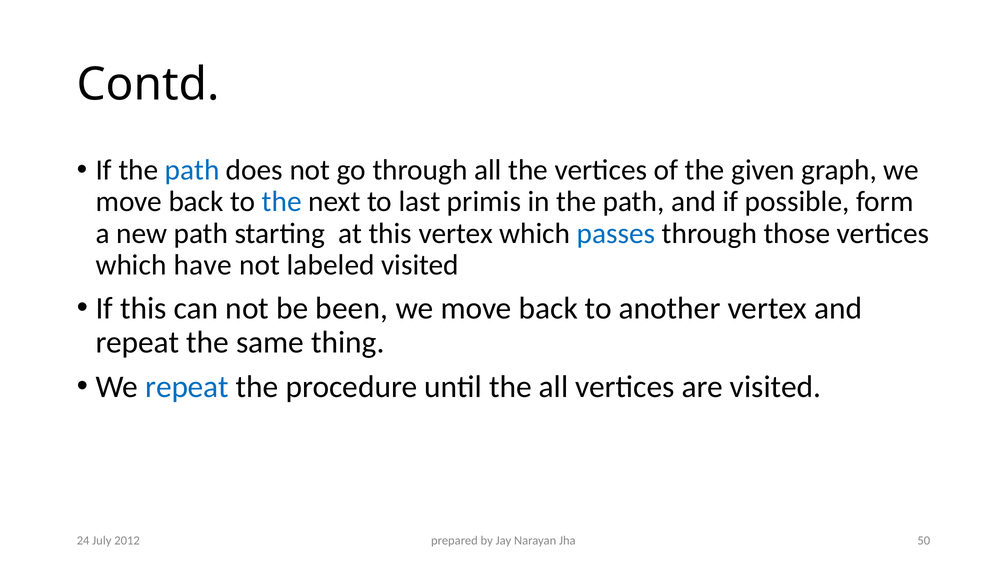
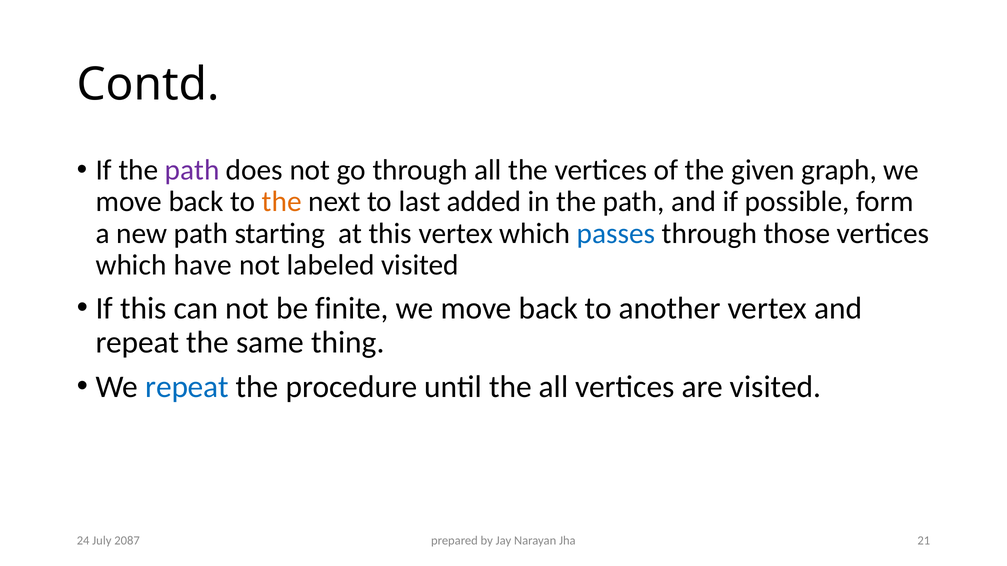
path at (192, 170) colour: blue -> purple
the at (282, 202) colour: blue -> orange
primis: primis -> added
been: been -> finite
50: 50 -> 21
2012: 2012 -> 2087
